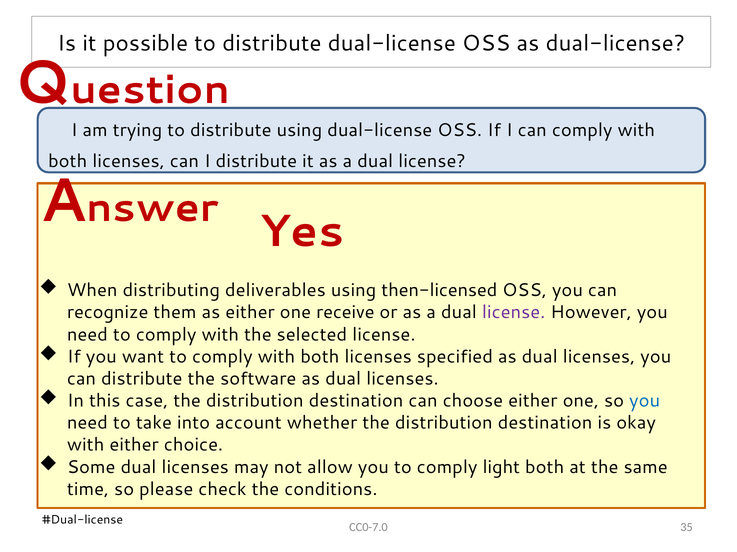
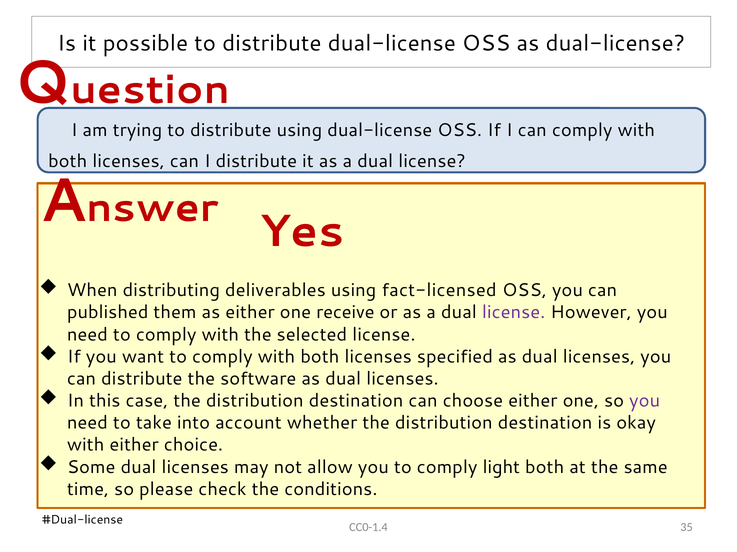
then-licensed: then-licensed -> fact-licensed
recognize: recognize -> published
you at (645, 401) colour: blue -> purple
CC0-7.0: CC0-7.0 -> CC0-1.4
